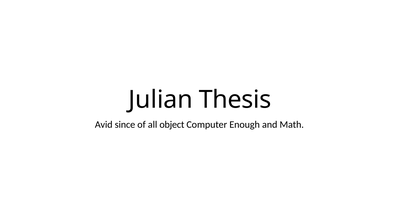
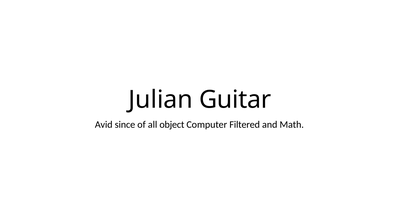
Thesis: Thesis -> Guitar
Enough: Enough -> Filtered
